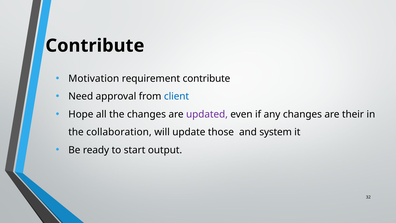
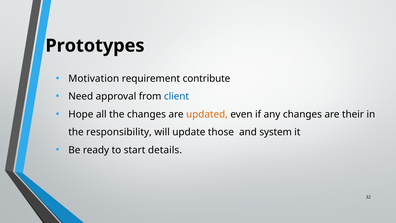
Contribute at (95, 46): Contribute -> Prototypes
updated colour: purple -> orange
collaboration: collaboration -> responsibility
output: output -> details
